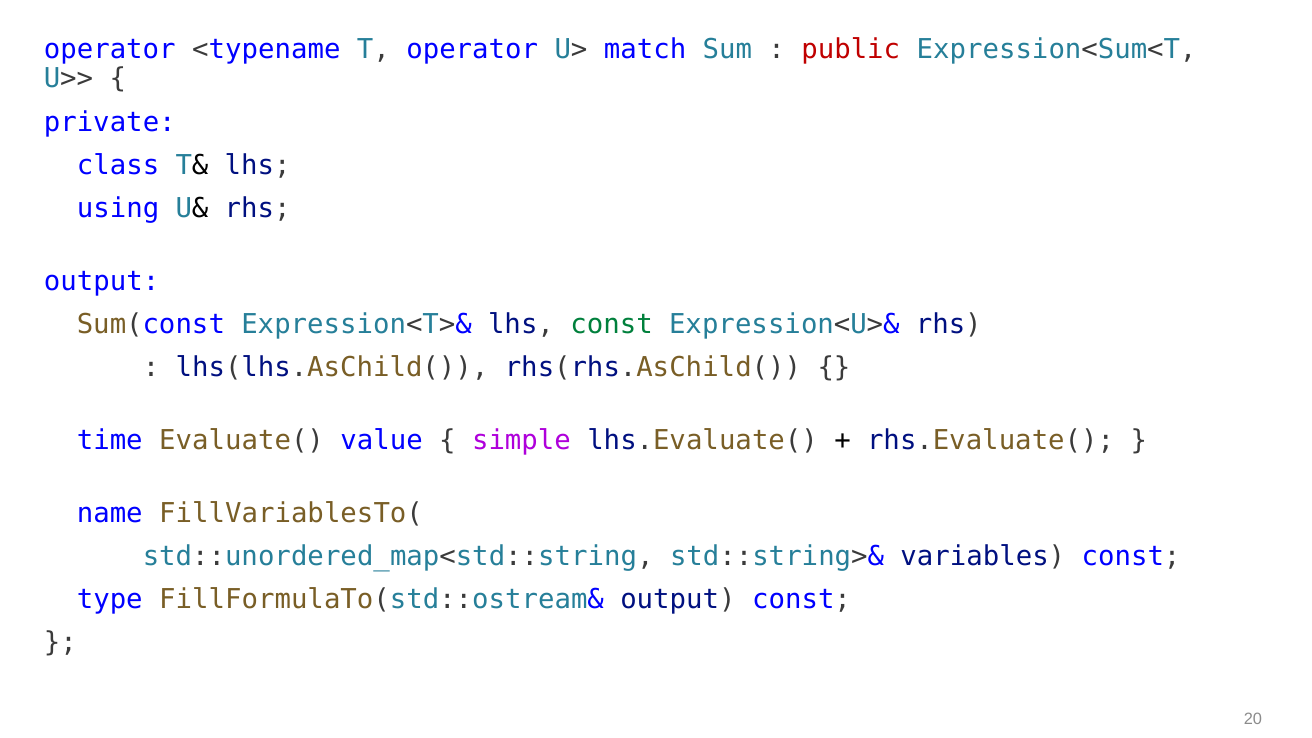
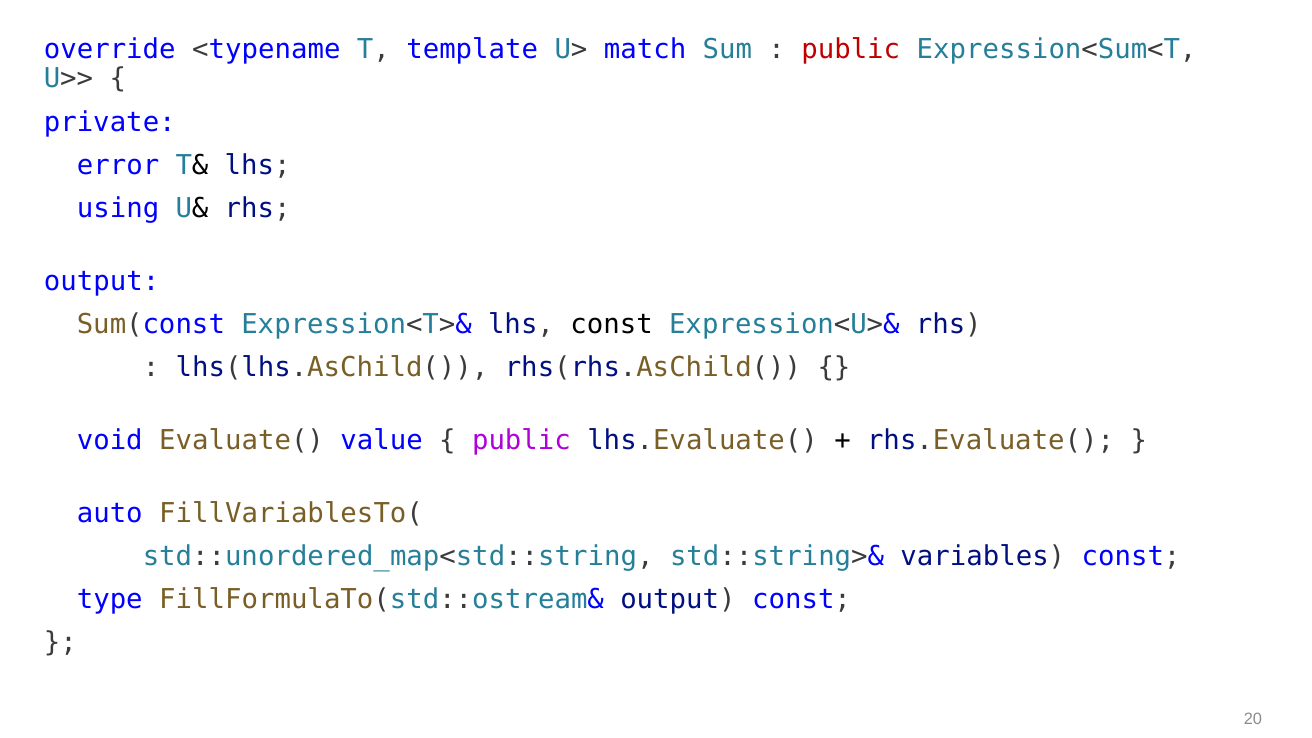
operator at (110, 49): operator -> override
T operator: operator -> template
class: class -> error
const at (612, 324) colour: green -> black
time: time -> void
simple at (521, 440): simple -> public
name: name -> auto
